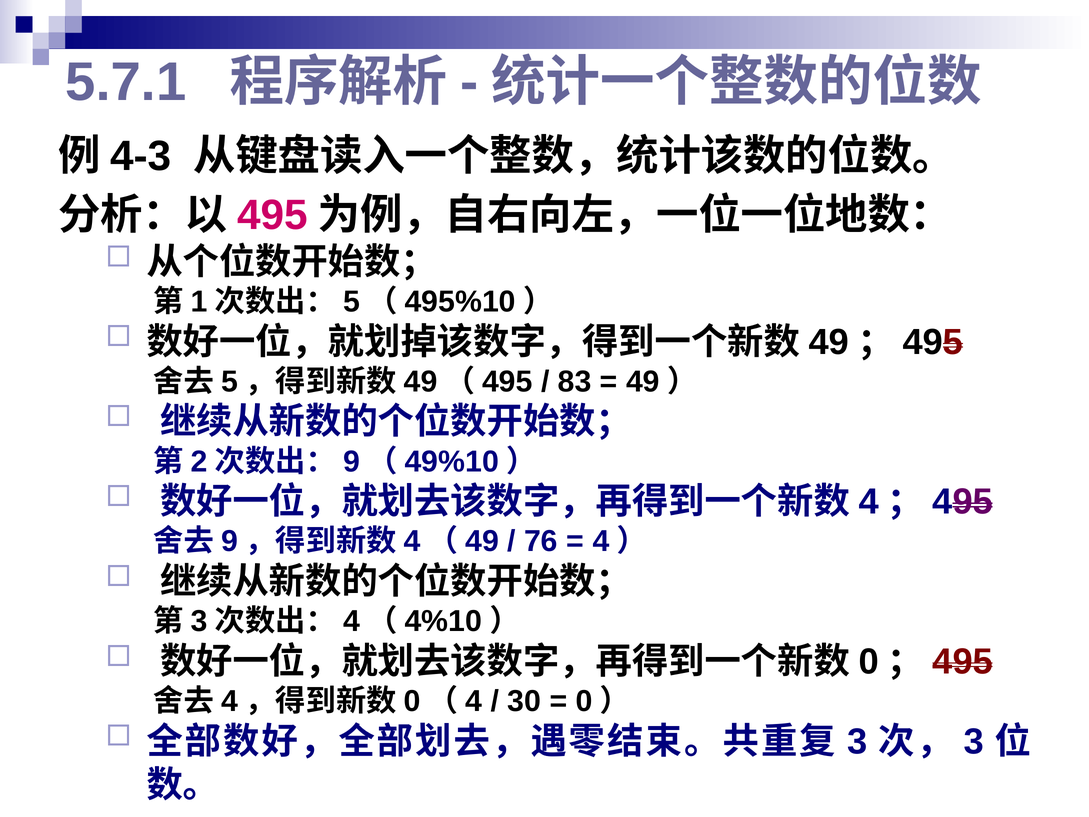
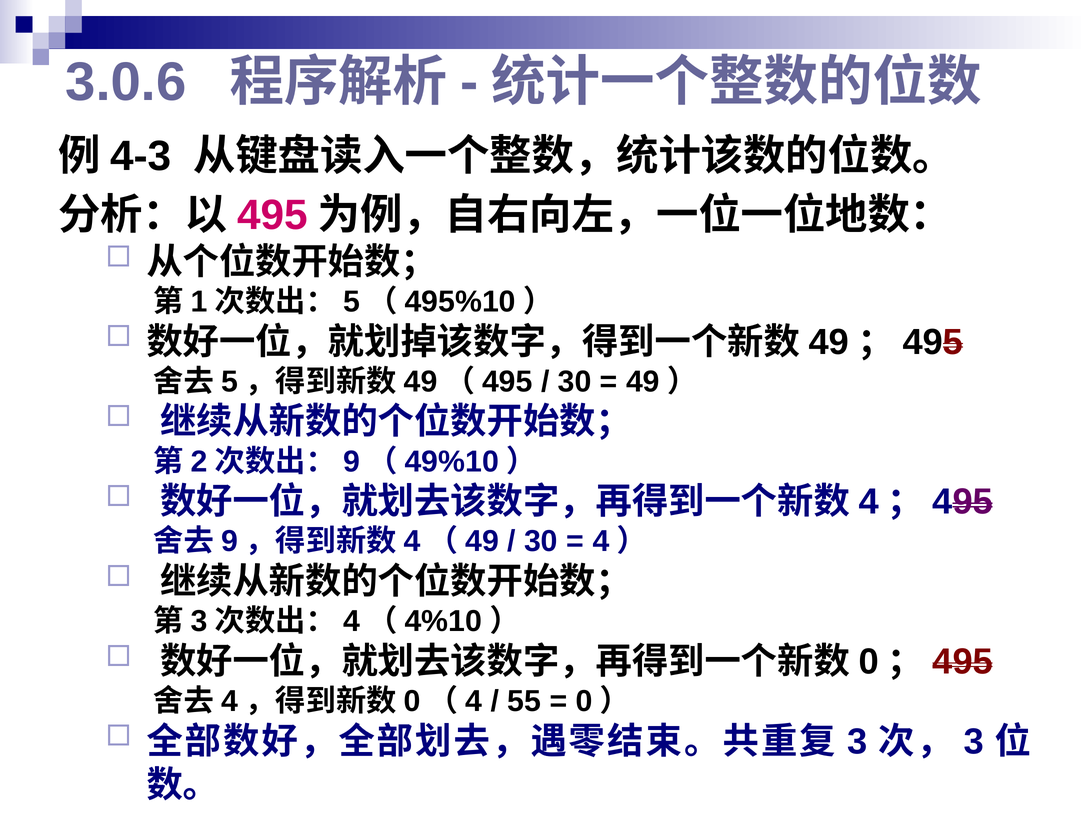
5.7.1: 5.7.1 -> 3.0.6
83 at (575, 381): 83 -> 30
76 at (541, 541): 76 -> 30
30: 30 -> 55
